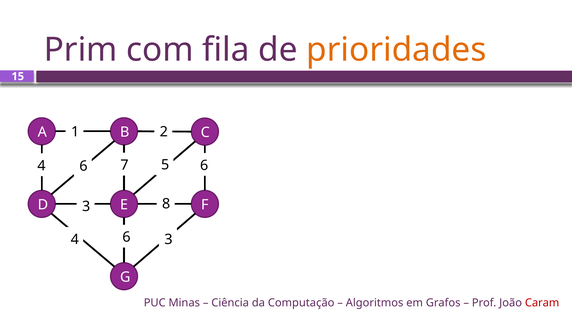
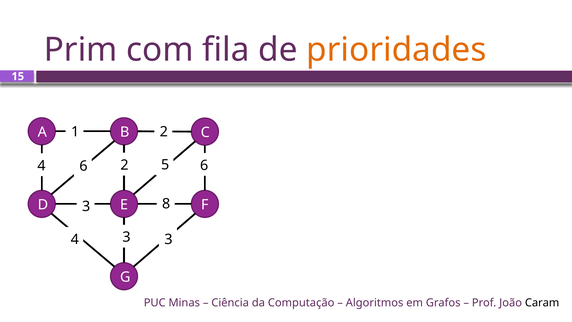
6 7: 7 -> 2
6 at (127, 237): 6 -> 3
Caram colour: red -> black
